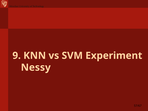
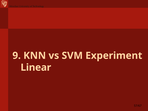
Nessy: Nessy -> Linear
